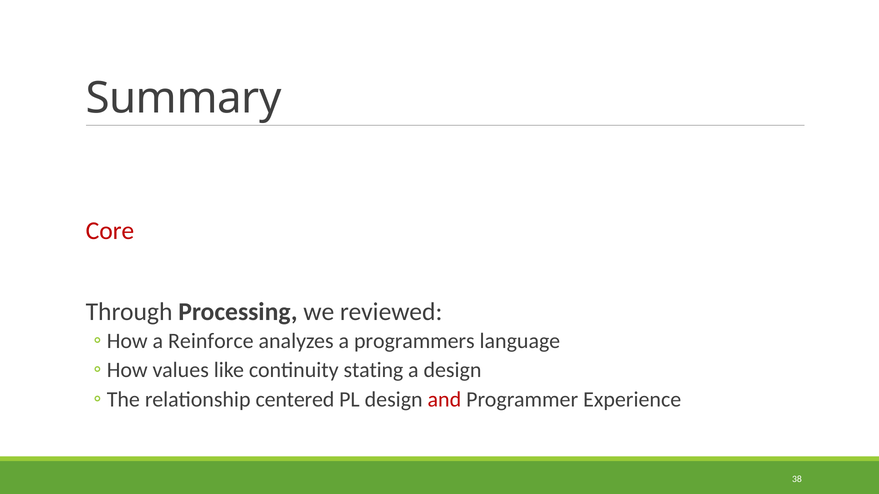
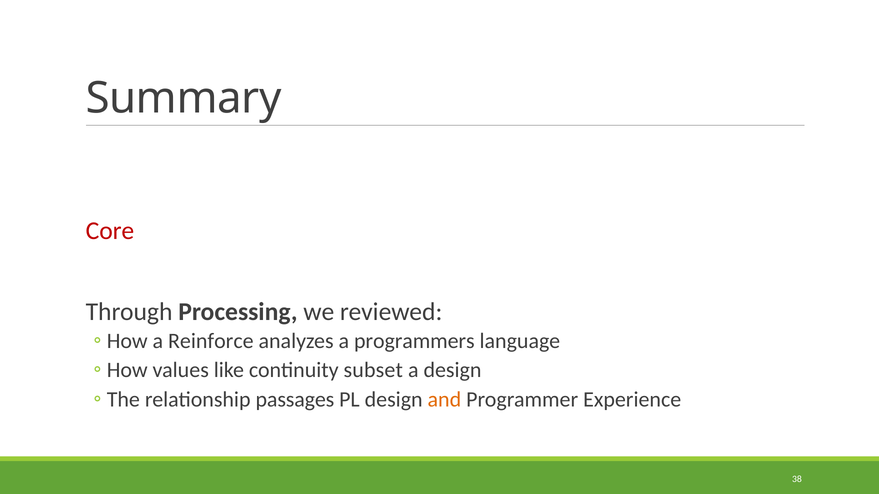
stating: stating -> subset
centered: centered -> passages
and at (444, 400) colour: red -> orange
